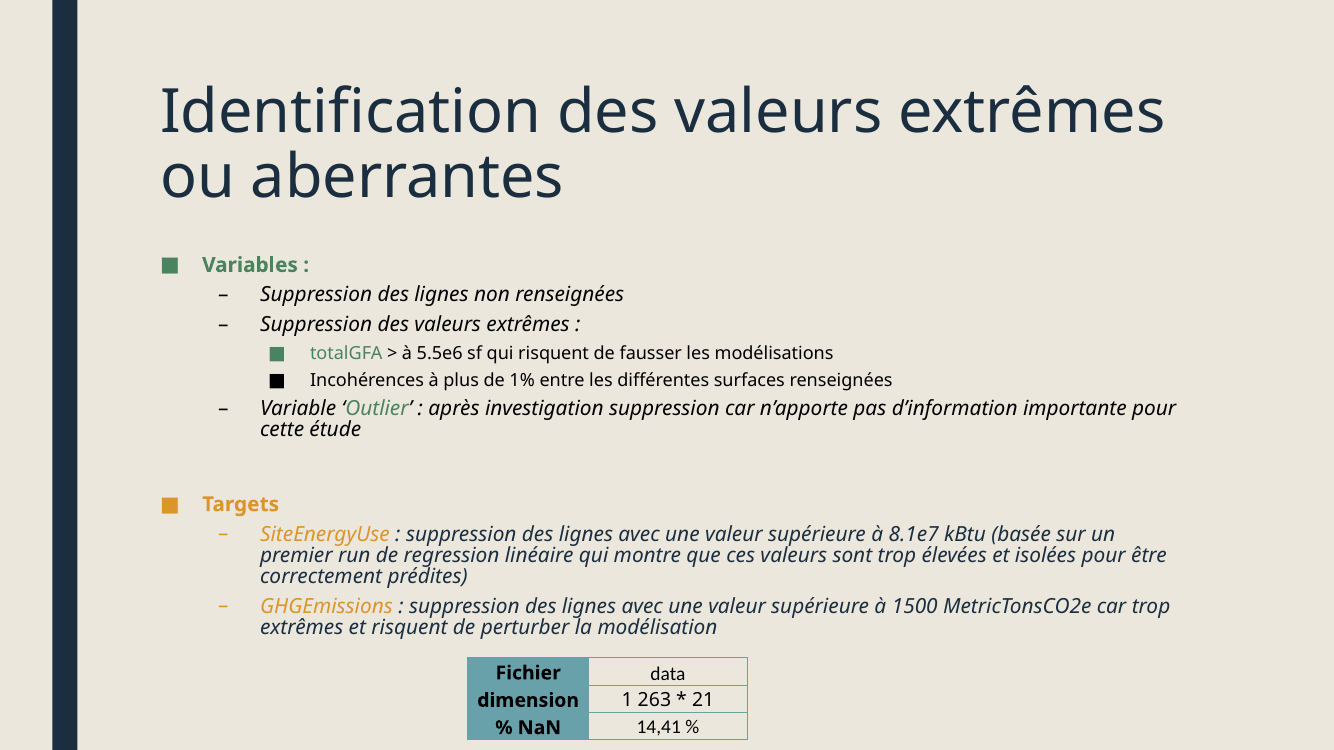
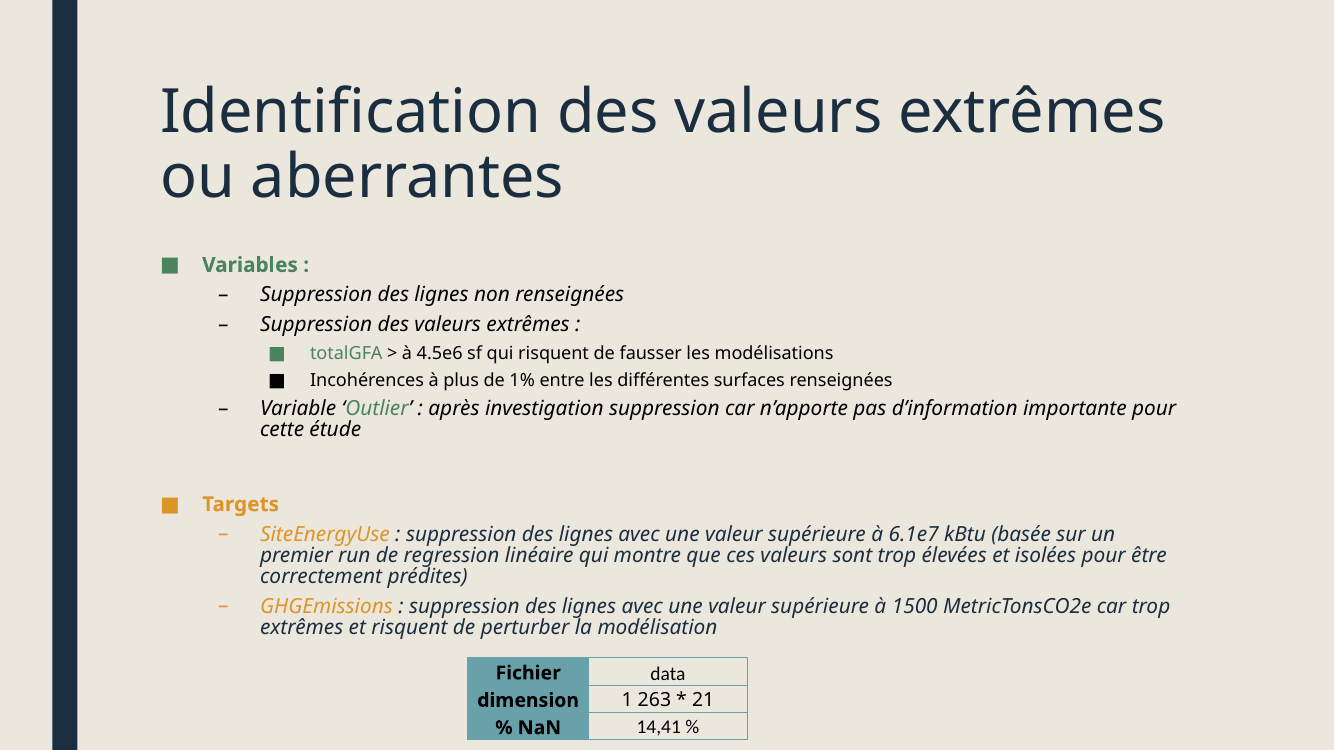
5.5e6: 5.5e6 -> 4.5e6
8.1e7: 8.1e7 -> 6.1e7
